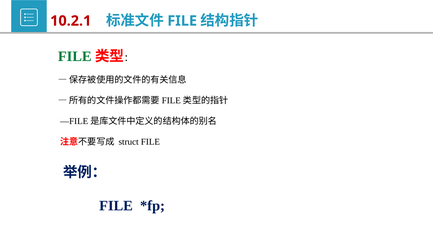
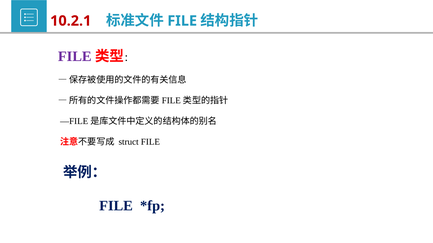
FILE at (75, 56) colour: green -> purple
